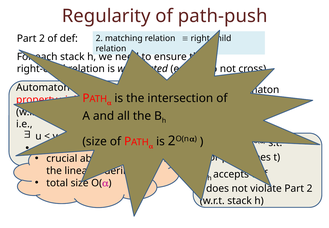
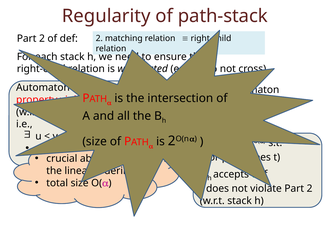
path-push: path-push -> path-stack
